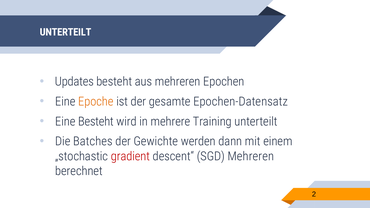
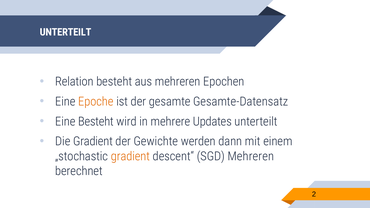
Updates: Updates -> Relation
Epochen-Datensatz: Epochen-Datensatz -> Gesamte-Datensatz
Training: Training -> Updates
Die Batches: Batches -> Gradient
gradient at (130, 156) colour: red -> orange
